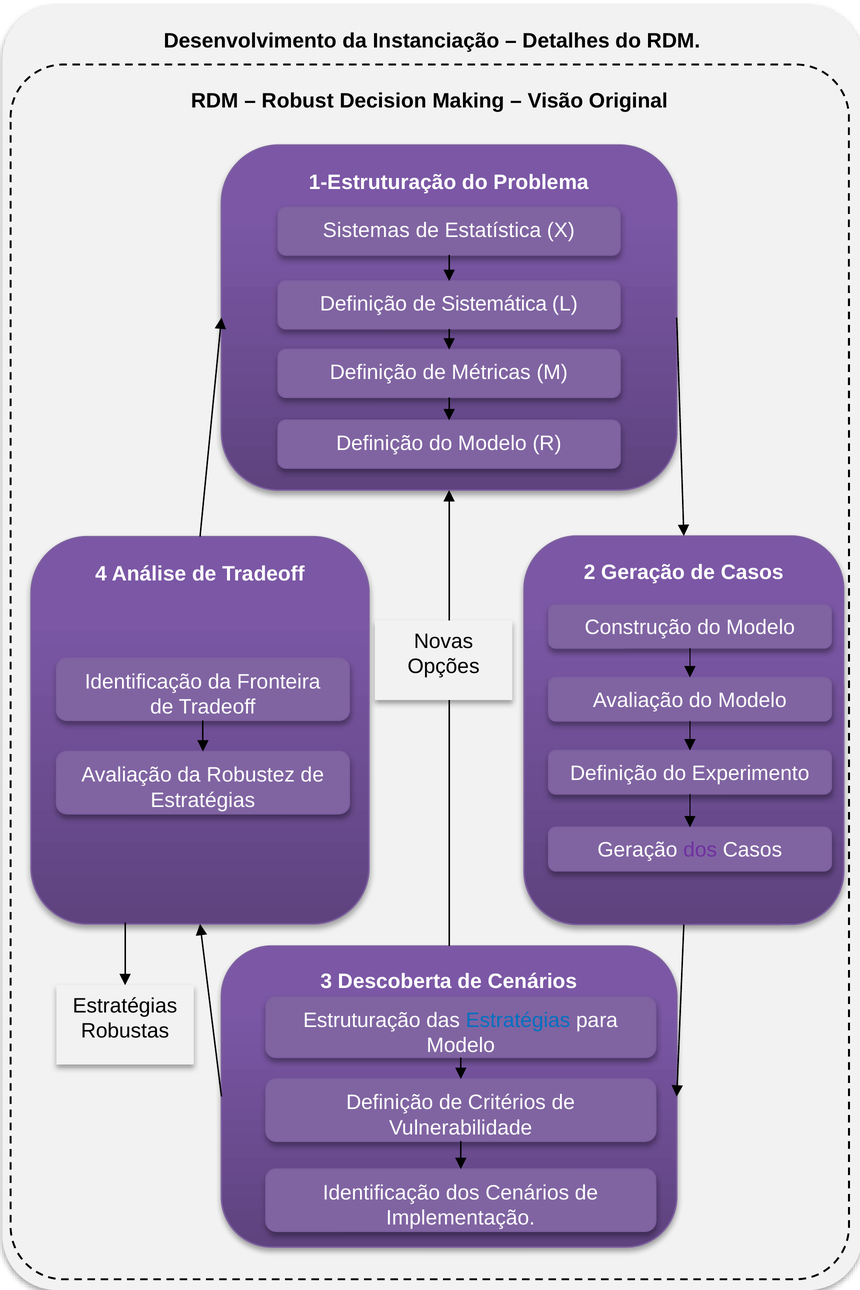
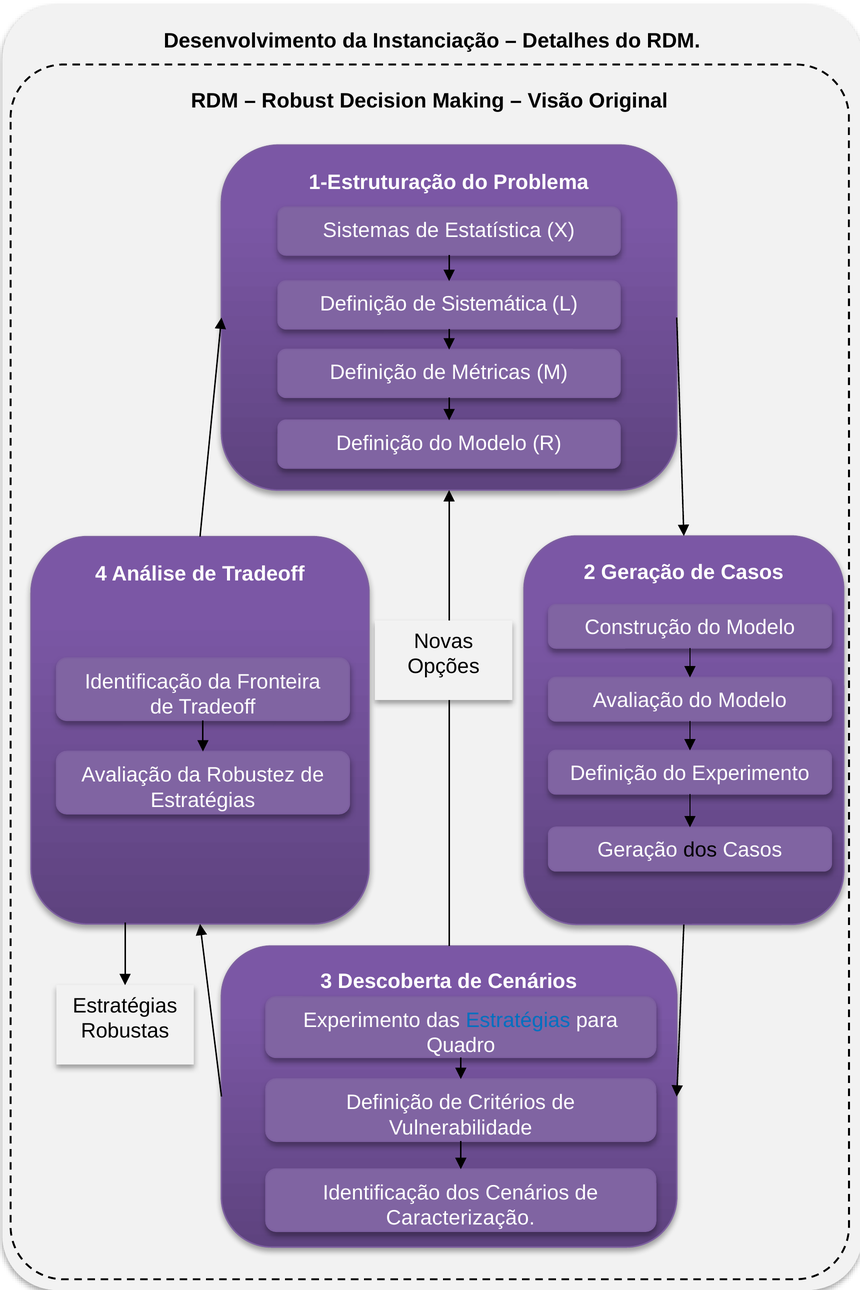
dos at (700, 850) colour: purple -> black
Estruturação at (362, 1021): Estruturação -> Experimento
Modelo at (461, 1046): Modelo -> Quadro
Implementação: Implementação -> Caracterização
